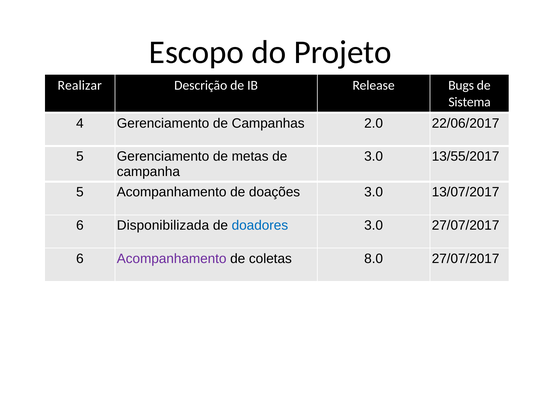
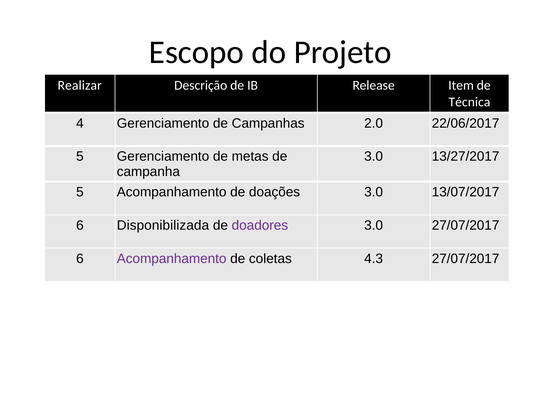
Bugs: Bugs -> Item
Sistema: Sistema -> Técnica
13/55/2017: 13/55/2017 -> 13/27/2017
doadores colour: blue -> purple
8.0: 8.0 -> 4.3
